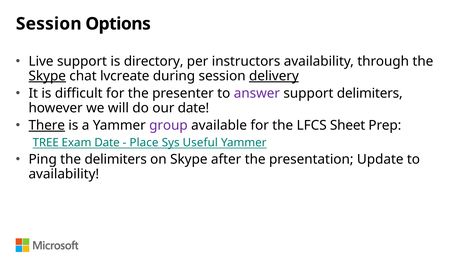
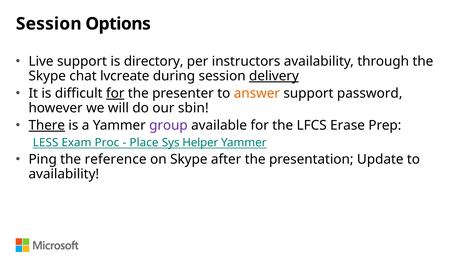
Skype at (47, 76) underline: present -> none
for at (115, 93) underline: none -> present
answer colour: purple -> orange
support delimiters: delimiters -> password
our date: date -> sbin
Sheet: Sheet -> Erase
TREE: TREE -> LESS
Exam Date: Date -> Proc
Useful: Useful -> Helper
the delimiters: delimiters -> reference
